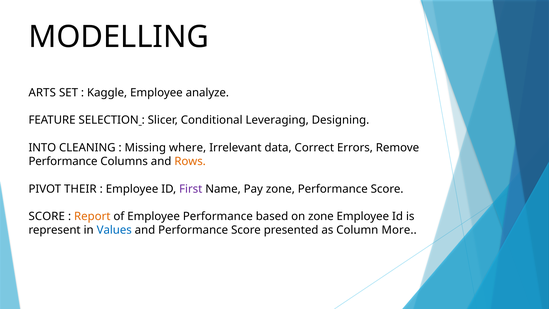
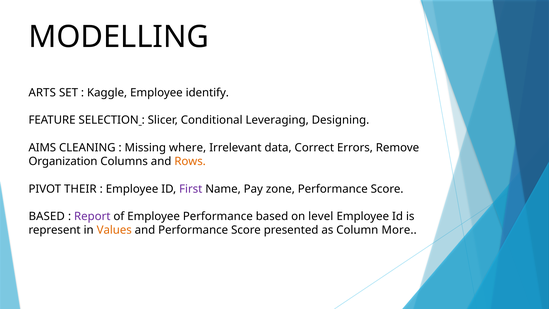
analyze: analyze -> identify
INTO: INTO -> AIMS
Performance at (63, 161): Performance -> Organization
SCORE at (47, 216): SCORE -> BASED
Report colour: orange -> purple
on zone: zone -> level
Values colour: blue -> orange
